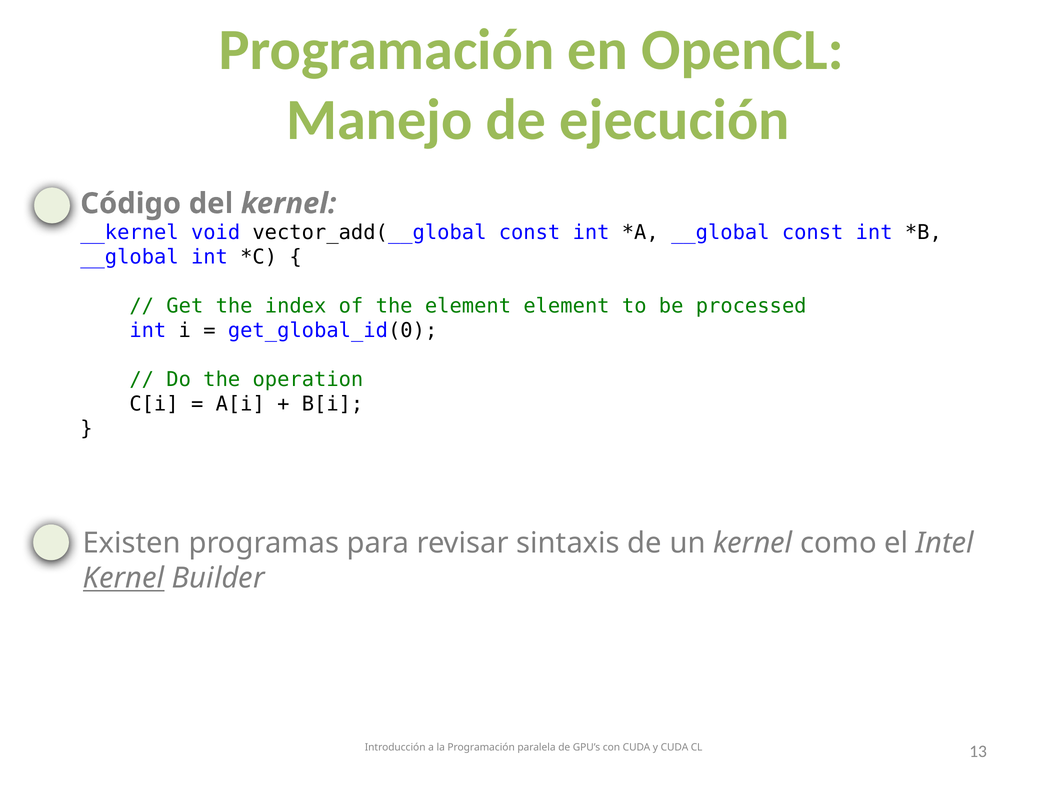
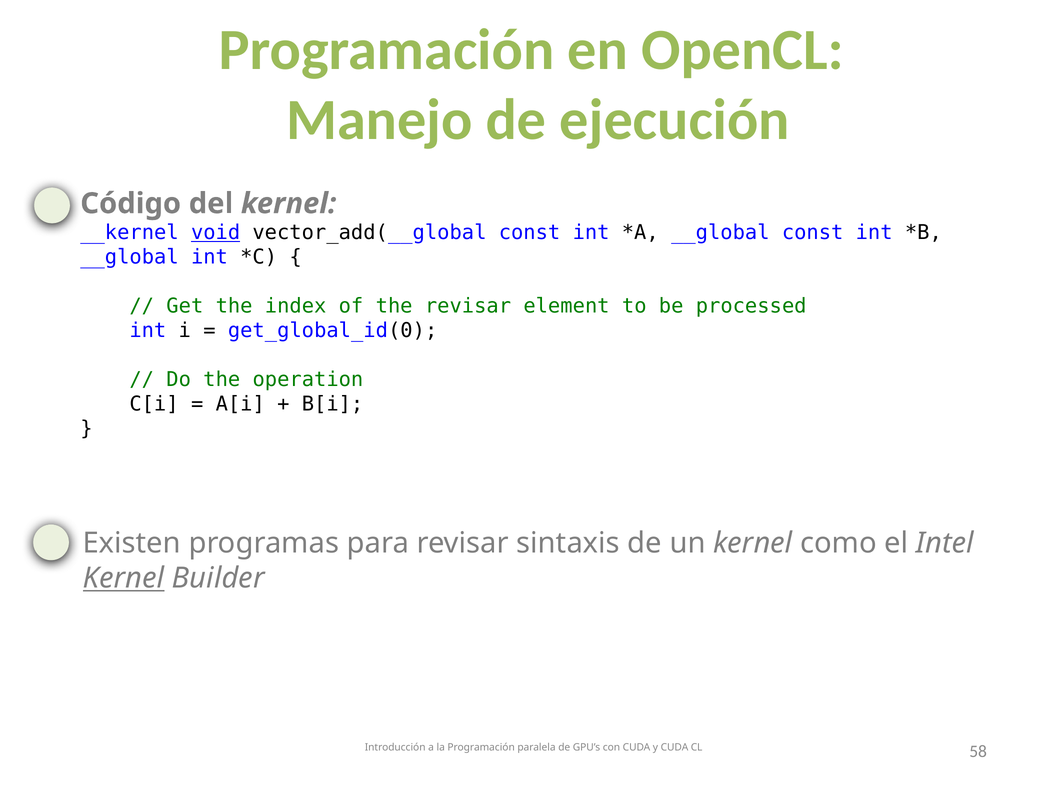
void underline: none -> present
the element: element -> revisar
13: 13 -> 58
